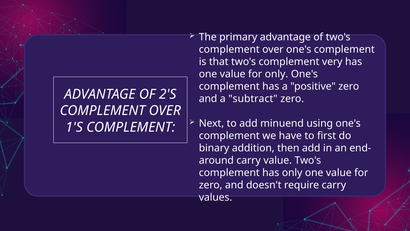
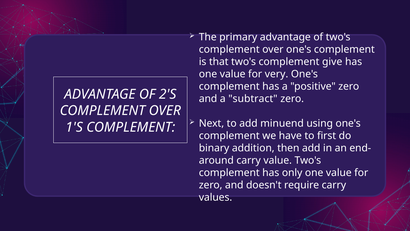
very: very -> give
for only: only -> very
